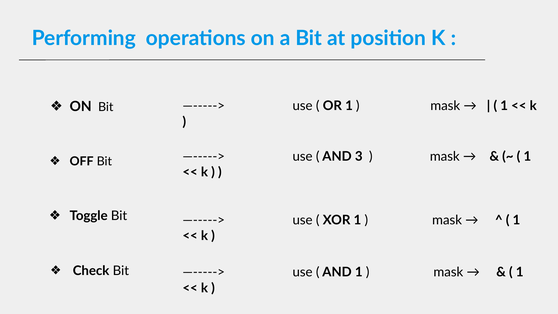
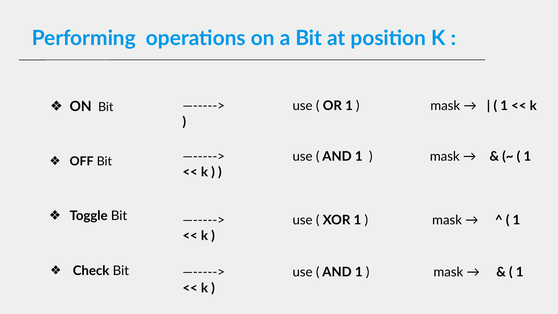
3 at (359, 156): 3 -> 1
